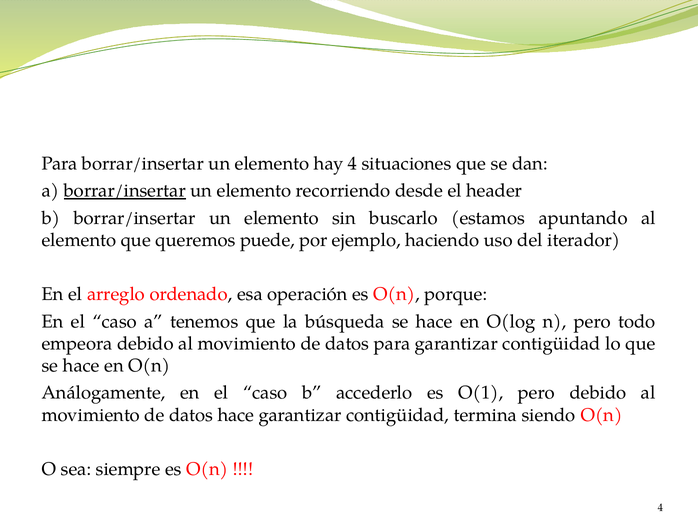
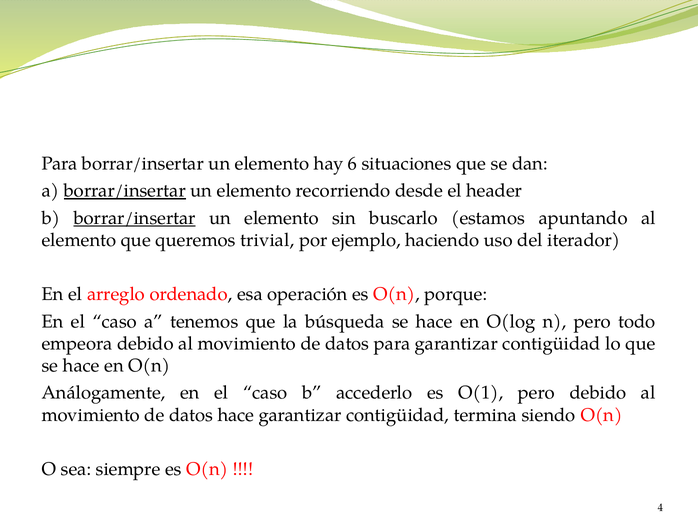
hay 4: 4 -> 6
borrar/insertar at (135, 218) underline: none -> present
puede: puede -> trivial
